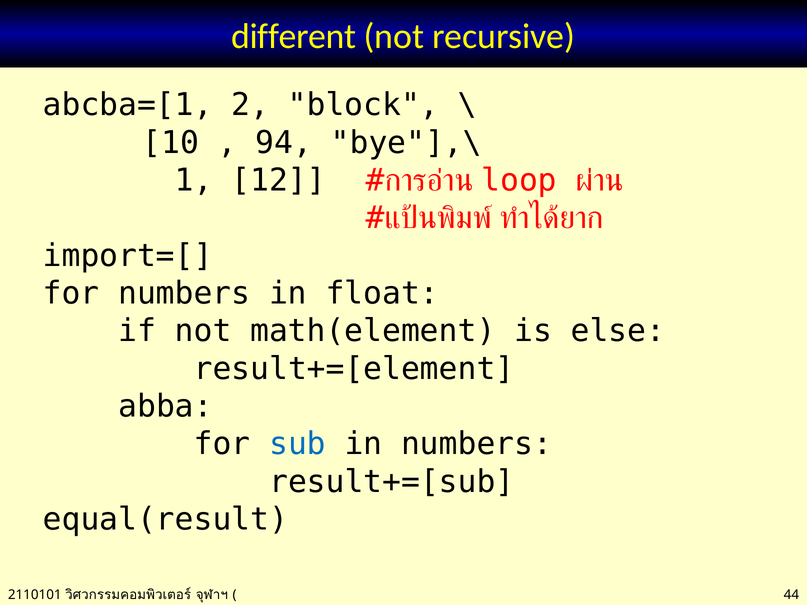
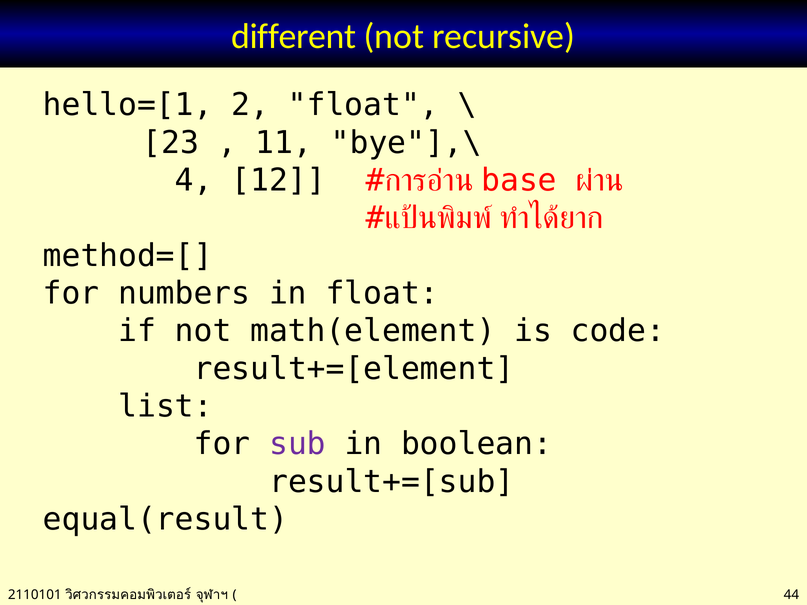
abcba=[1: abcba=[1 -> hello=[1
2 block: block -> float
10: 10 -> 23
94: 94 -> 11
1: 1 -> 4
loop: loop -> base
import=[: import=[ -> method=[
else: else -> code
abba: abba -> list
sub colour: blue -> purple
in numbers: numbers -> boolean
